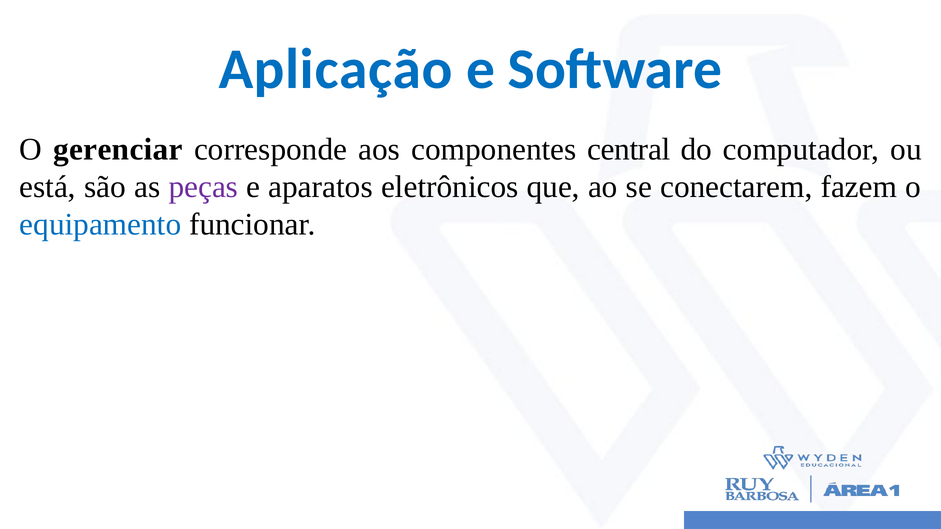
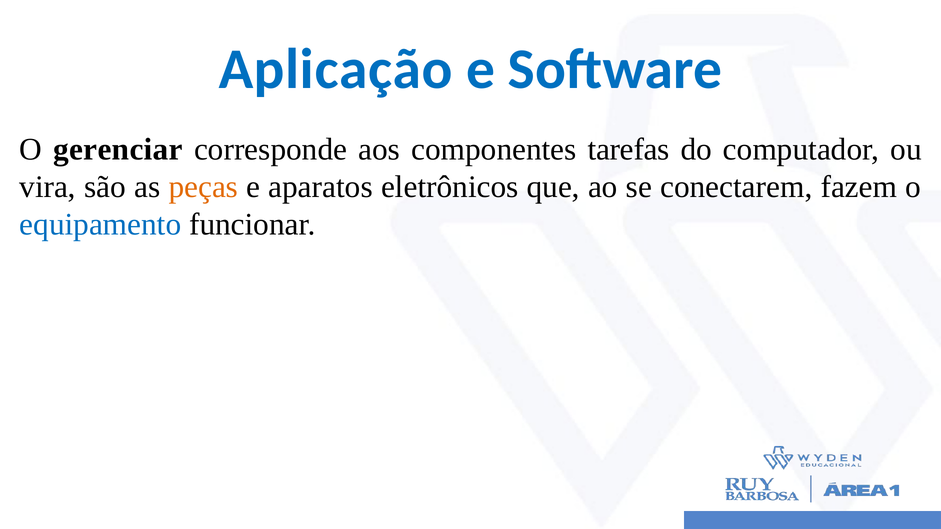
central: central -> tarefas
está: está -> vira
peças colour: purple -> orange
